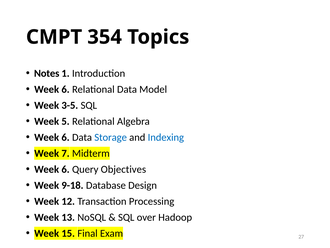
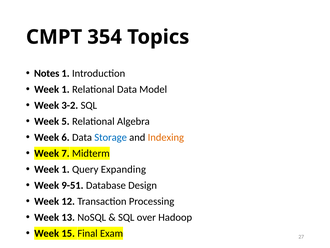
6 at (66, 89): 6 -> 1
3-5: 3-5 -> 3-2
Indexing colour: blue -> orange
6 at (66, 169): 6 -> 1
Objectives: Objectives -> Expanding
9-18: 9-18 -> 9-51
